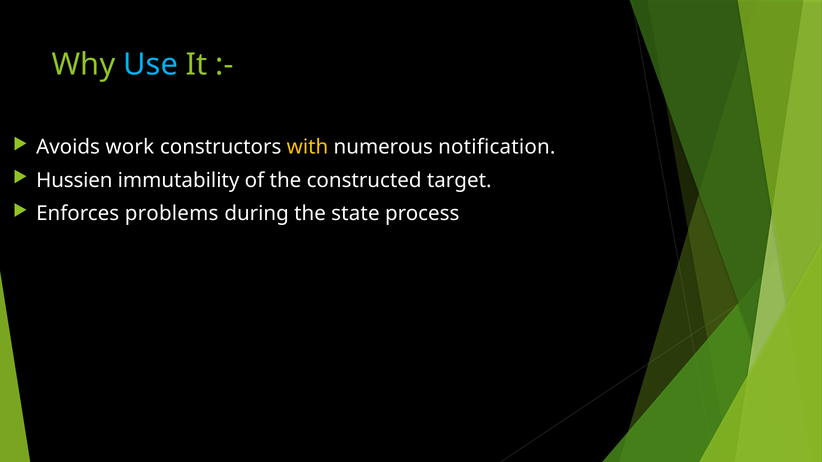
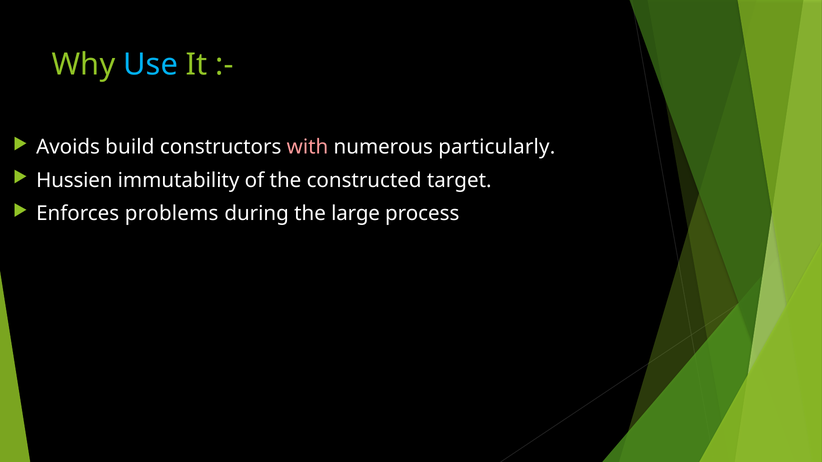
work: work -> build
with colour: yellow -> pink
notification: notification -> particularly
state: state -> large
